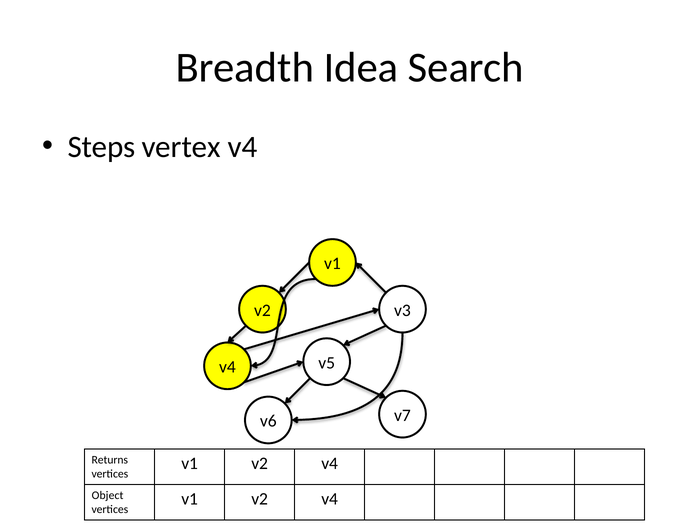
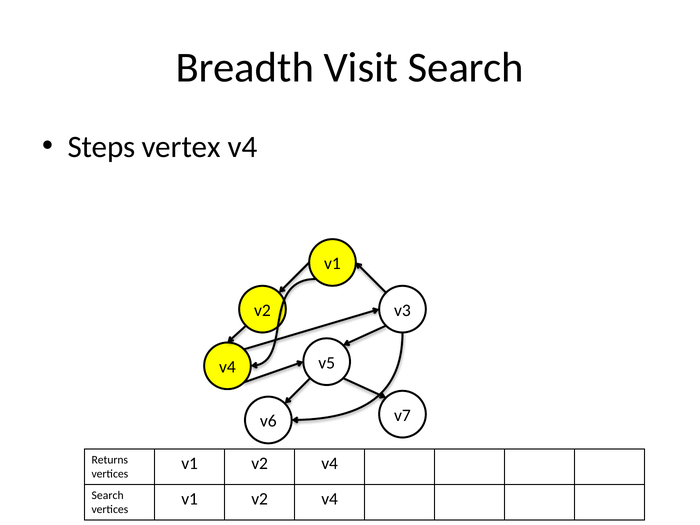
Idea: Idea -> Visit
Object at (108, 495): Object -> Search
